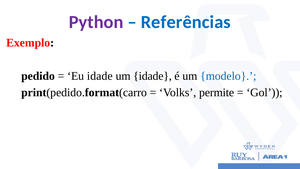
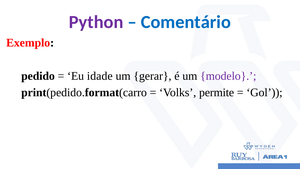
Referências: Referências -> Comentário
um idade: idade -> gerar
modelo colour: blue -> purple
